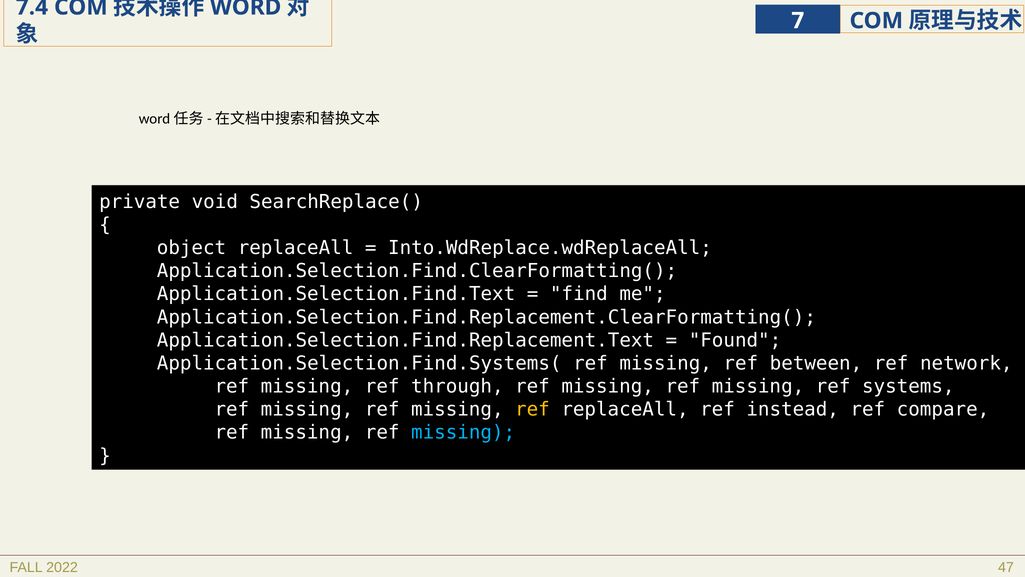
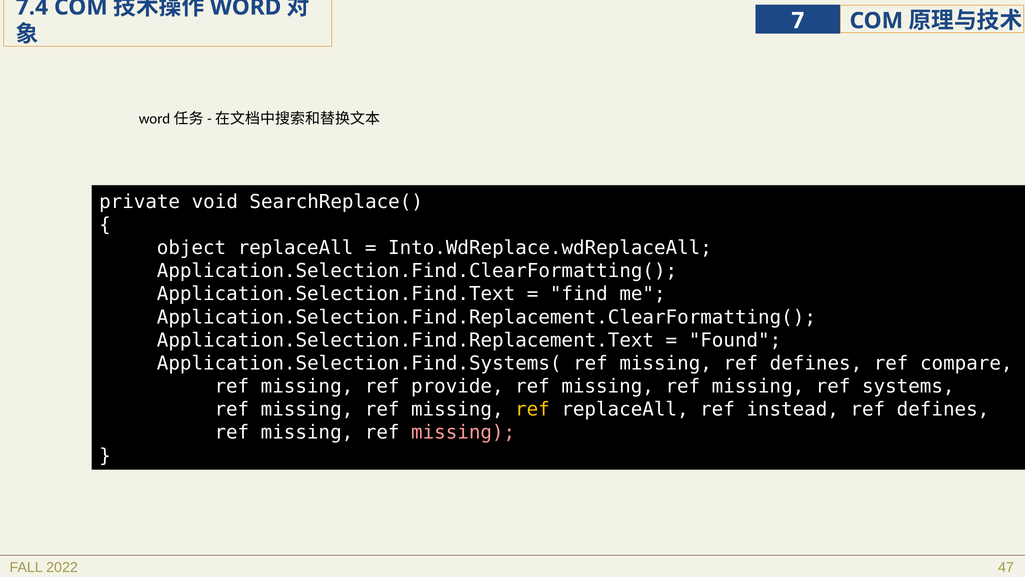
missing ref between: between -> defines
network: network -> compare
through: through -> provide
compare at (943, 409): compare -> defines
missing at (463, 432) colour: light blue -> pink
